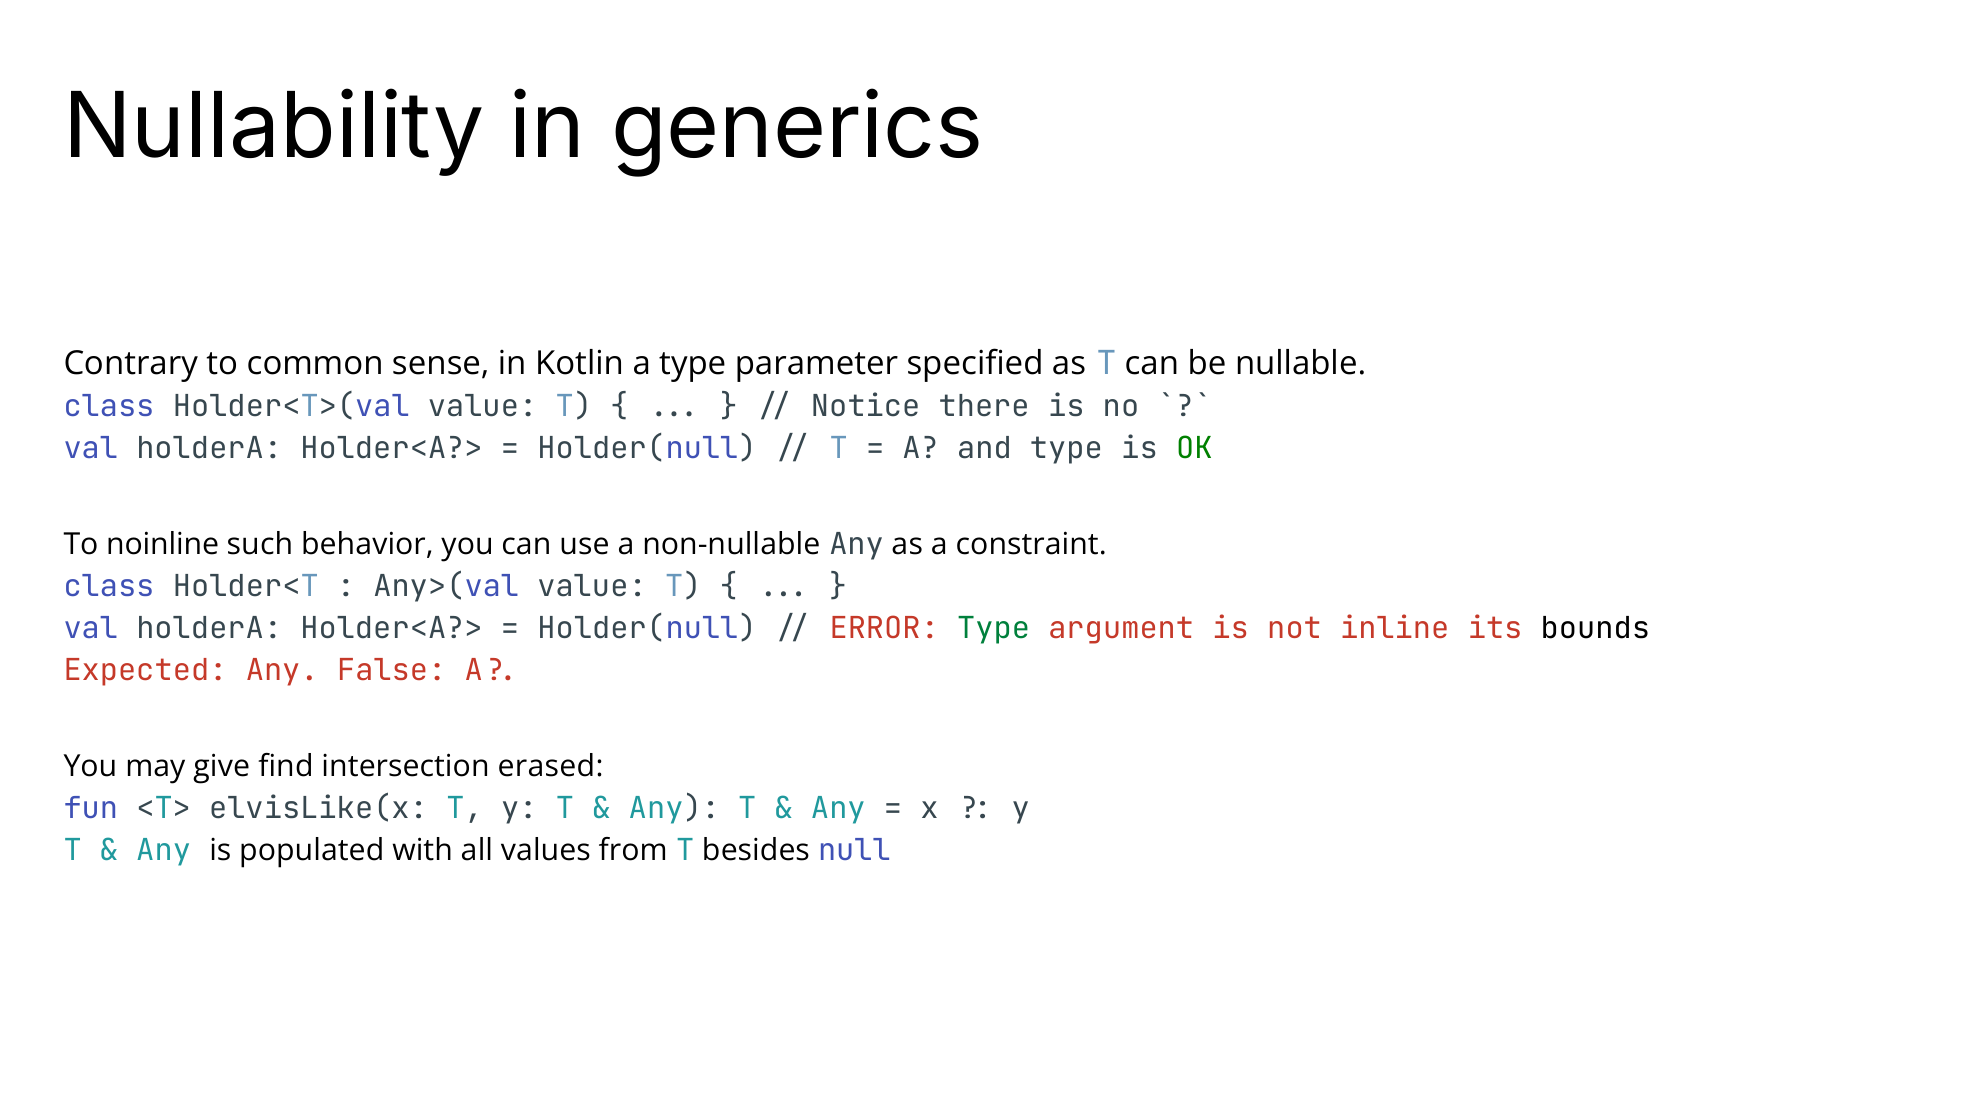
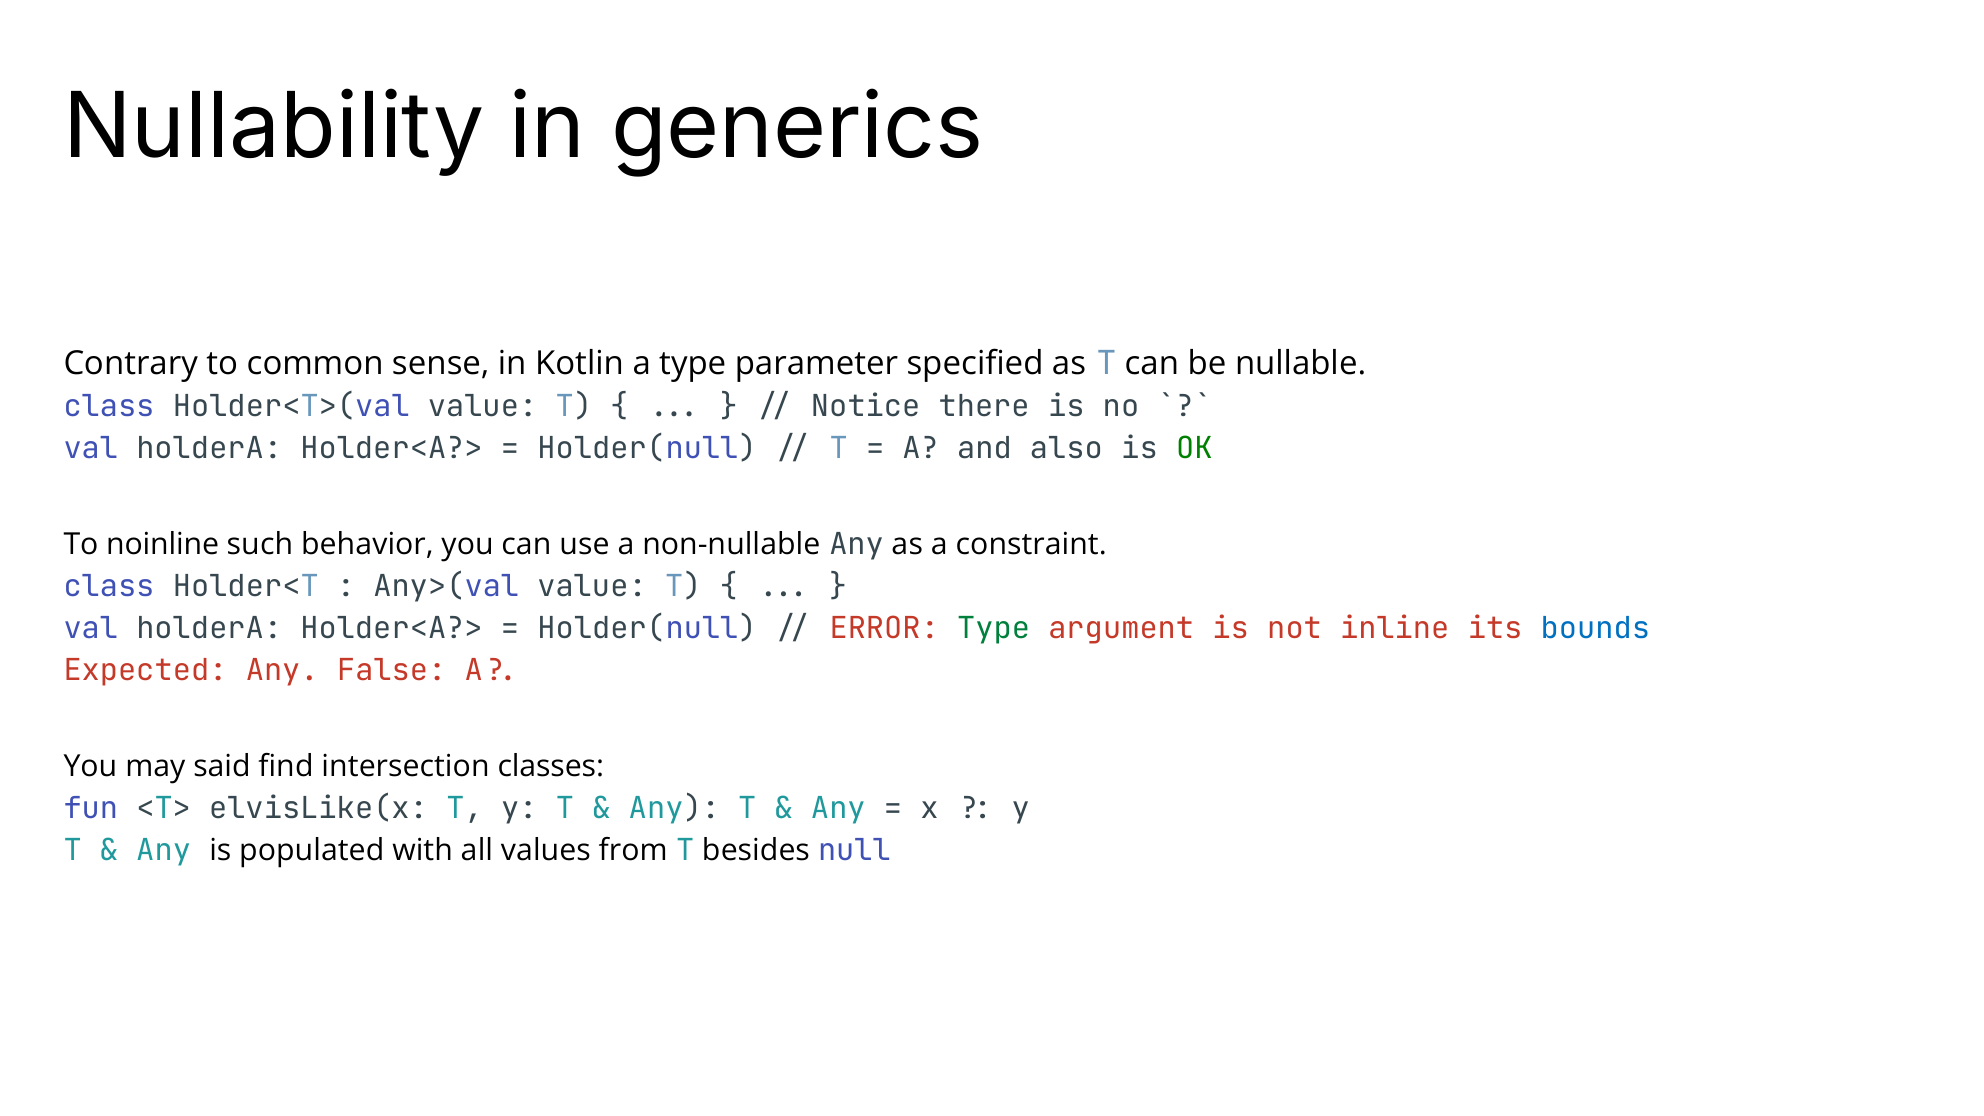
and type: type -> also
bounds colour: black -> blue
give: give -> said
erased: erased -> classes
